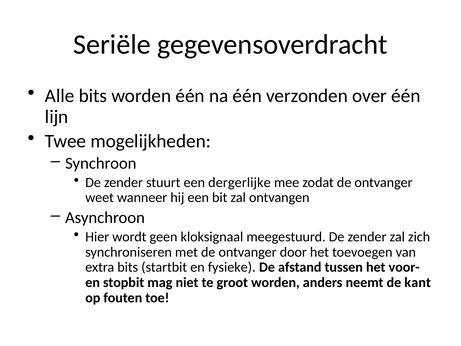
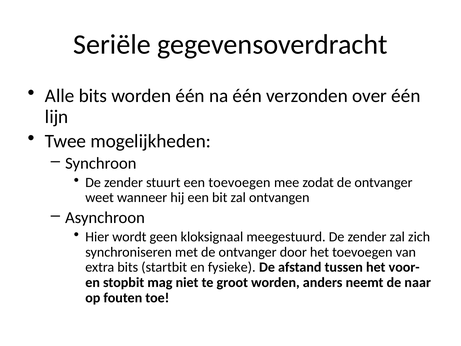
een dergerlijke: dergerlijke -> toevoegen
kant: kant -> naar
